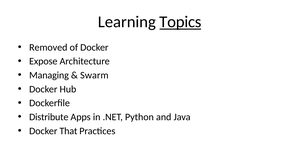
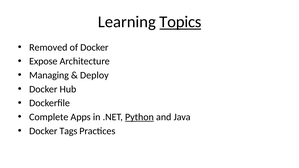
Swarm: Swarm -> Deploy
Distribute: Distribute -> Complete
Python underline: none -> present
That: That -> Tags
